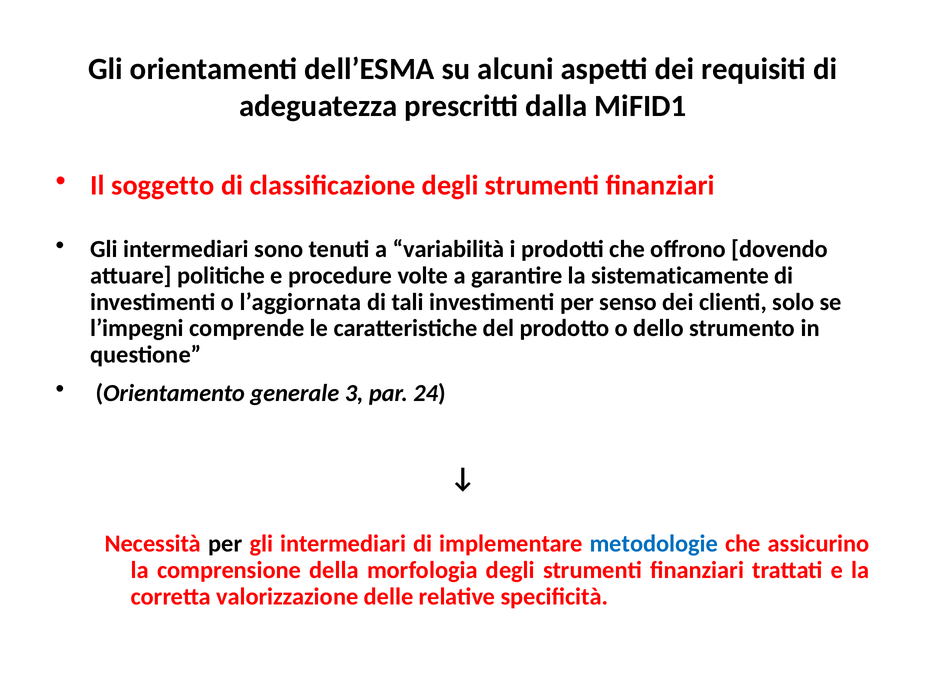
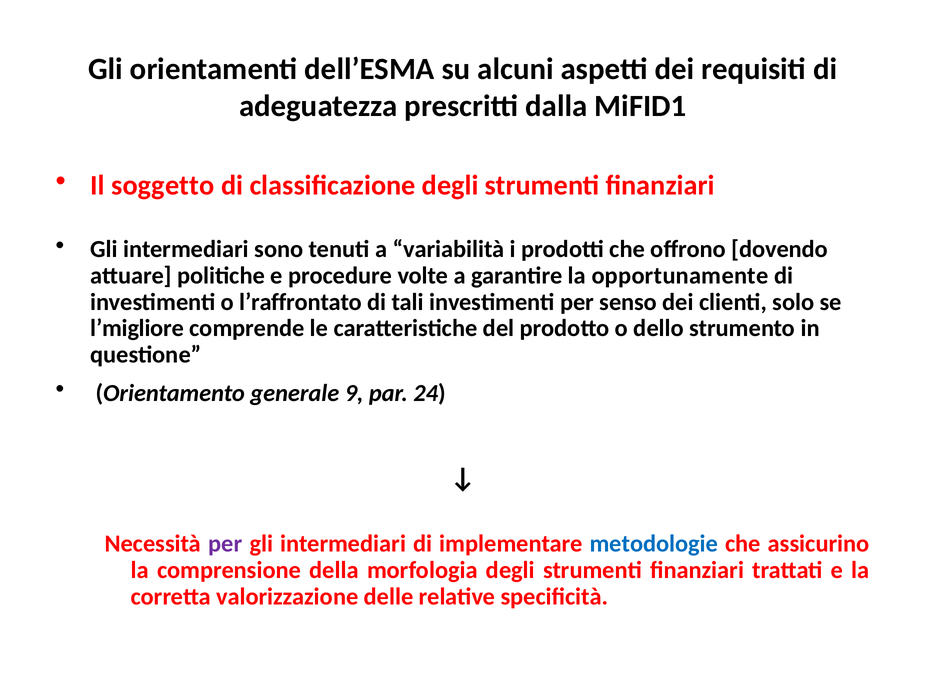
sistematicamente: sistematicamente -> opportunamente
l’aggiornata: l’aggiornata -> l’raffrontato
l’impegni: l’impegni -> l’migliore
3: 3 -> 9
per at (225, 544) colour: black -> purple
